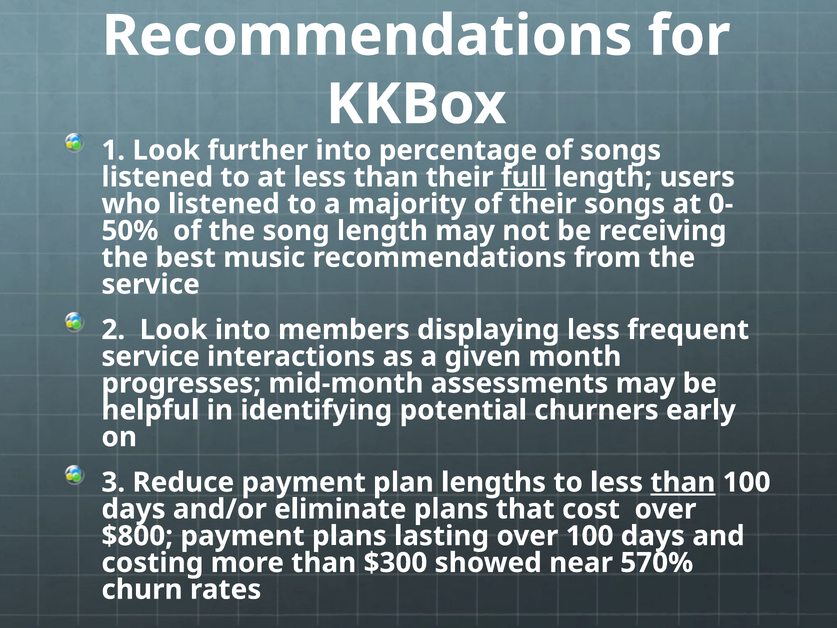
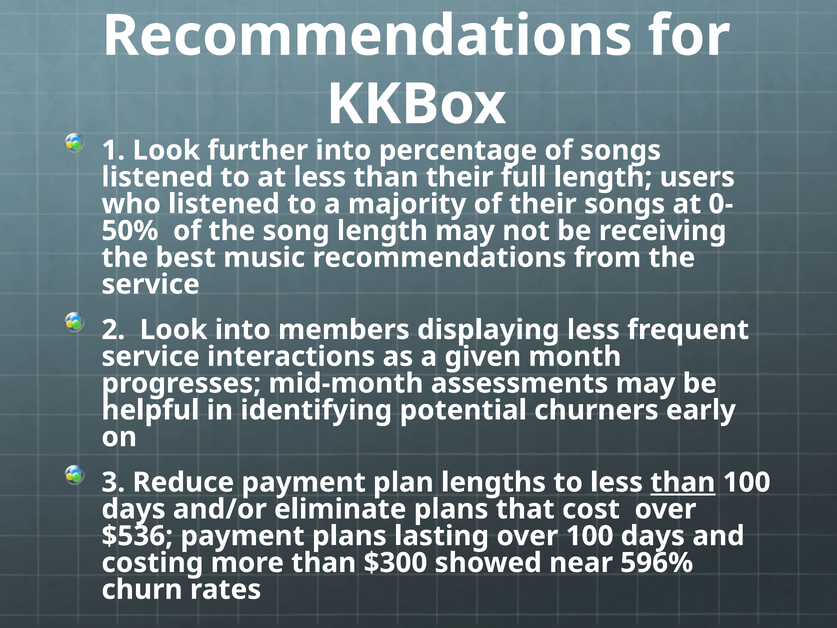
full underline: present -> none
$800: $800 -> $536
570%: 570% -> 596%
